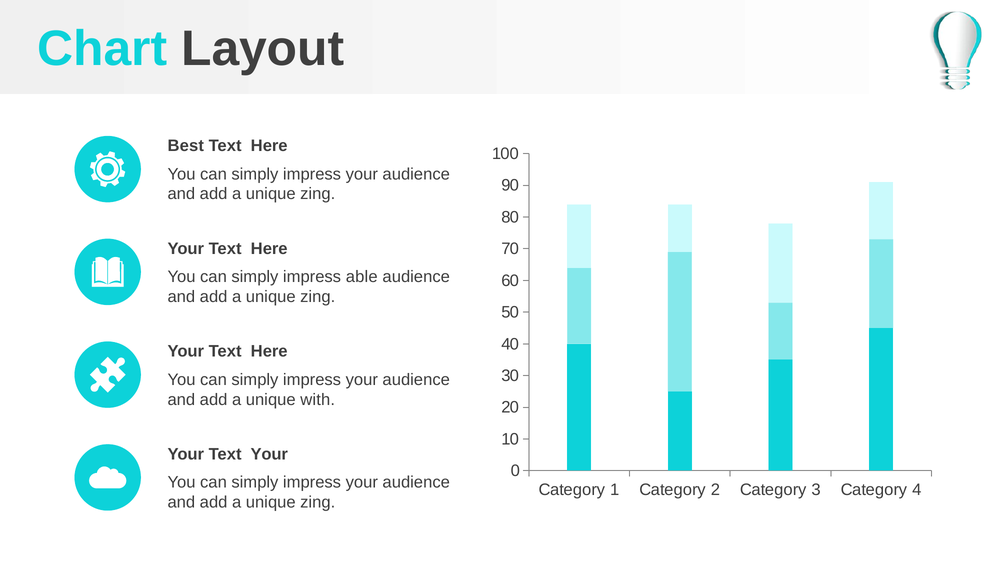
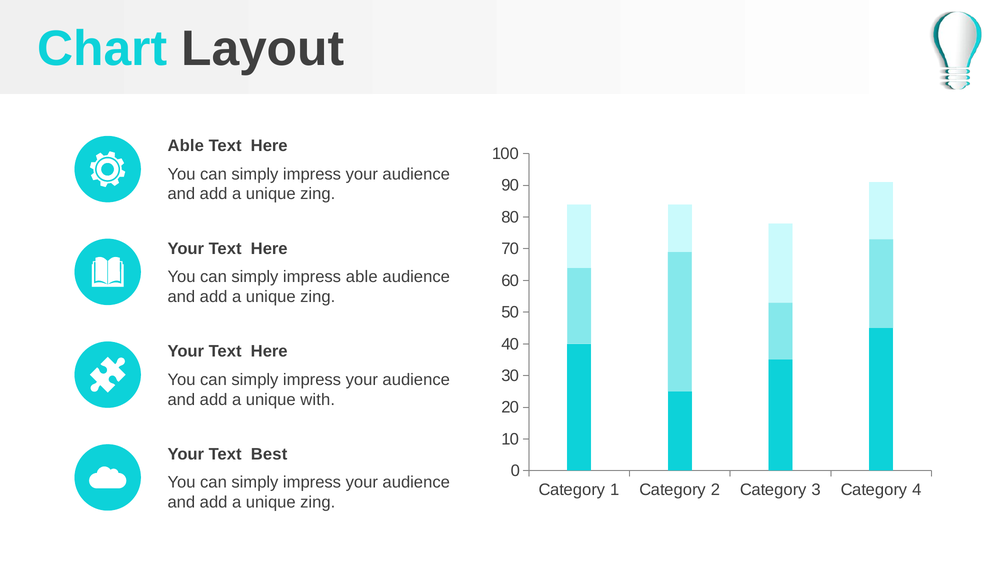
Best at (186, 146): Best -> Able
Text Your: Your -> Best
